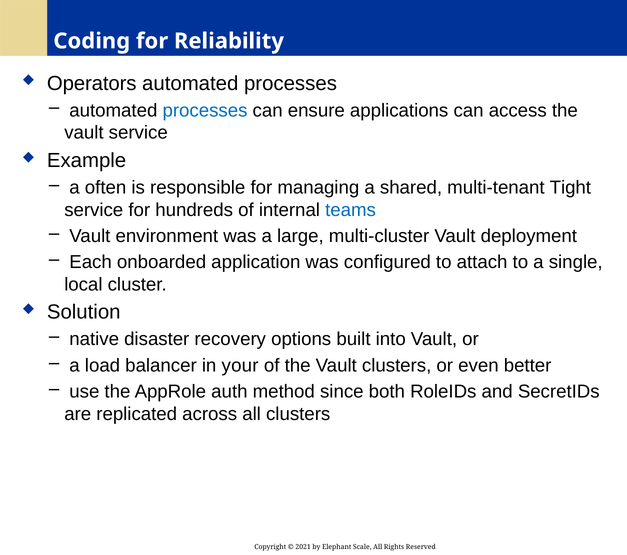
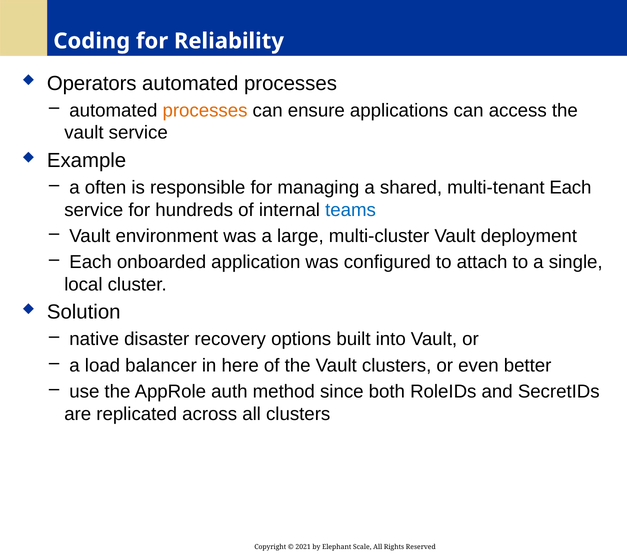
processes at (205, 110) colour: blue -> orange
multi-tenant Tight: Tight -> Each
your: your -> here
